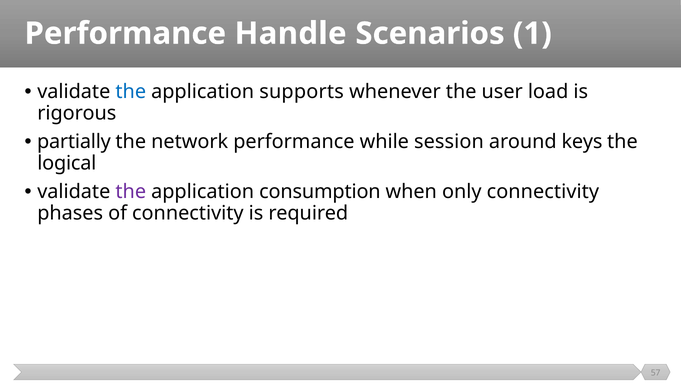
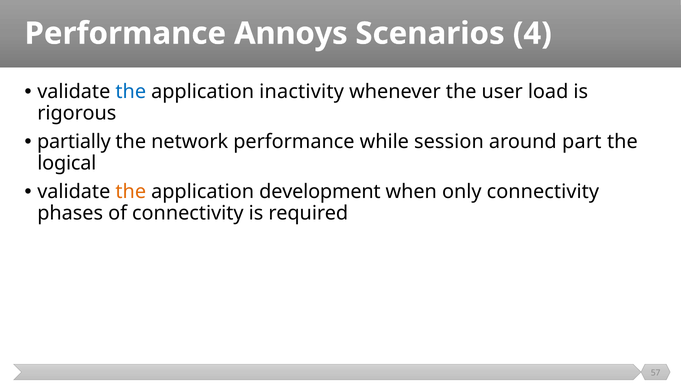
Handle: Handle -> Annoys
1: 1 -> 4
supports: supports -> inactivity
keys: keys -> part
the at (131, 192) colour: purple -> orange
consumption: consumption -> development
